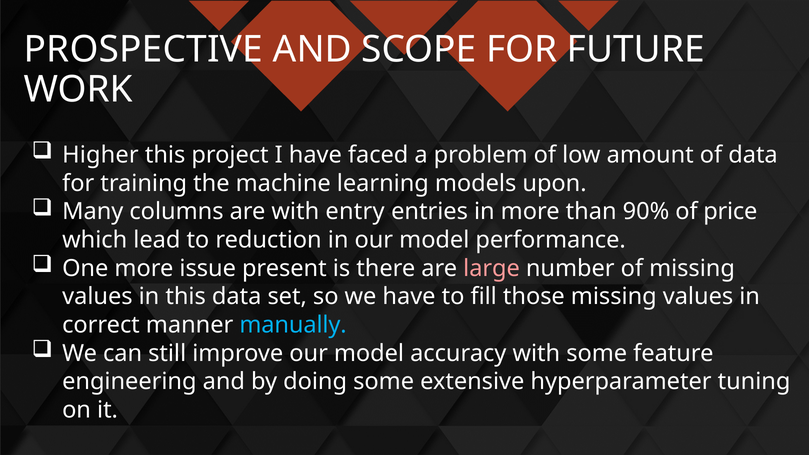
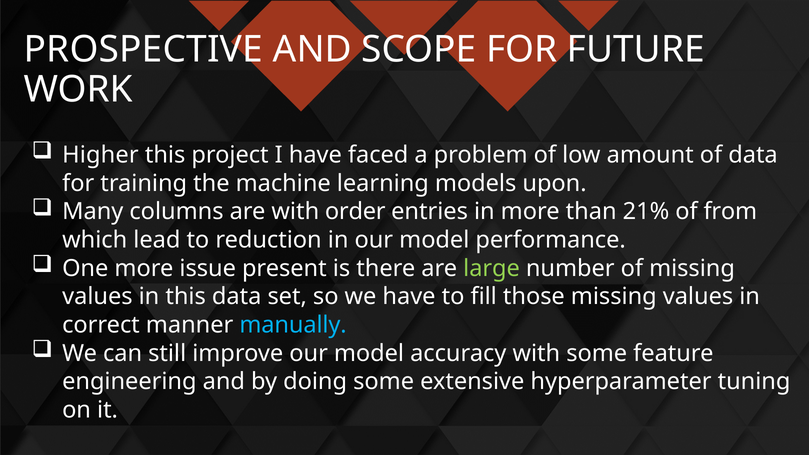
entry: entry -> order
90%: 90% -> 21%
price: price -> from
large colour: pink -> light green
